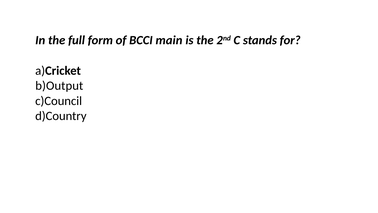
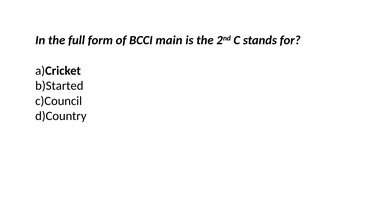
b)Output: b)Output -> b)Started
